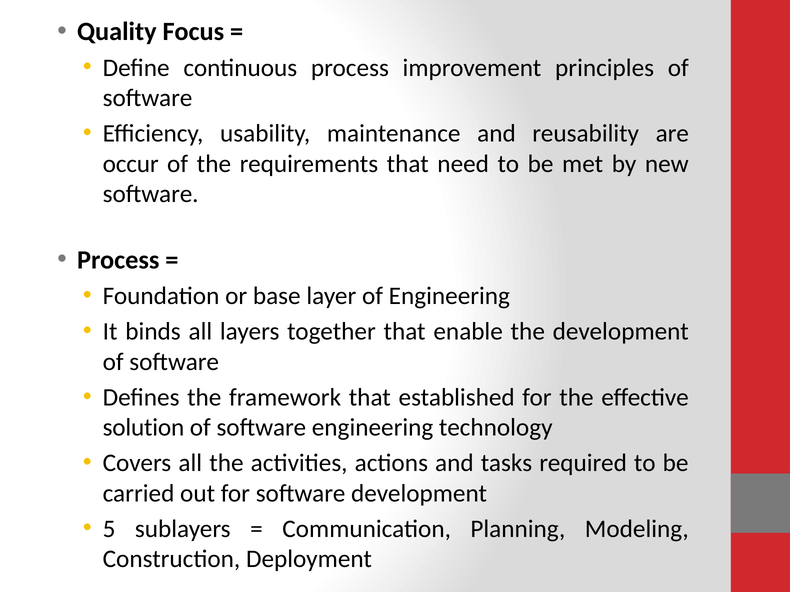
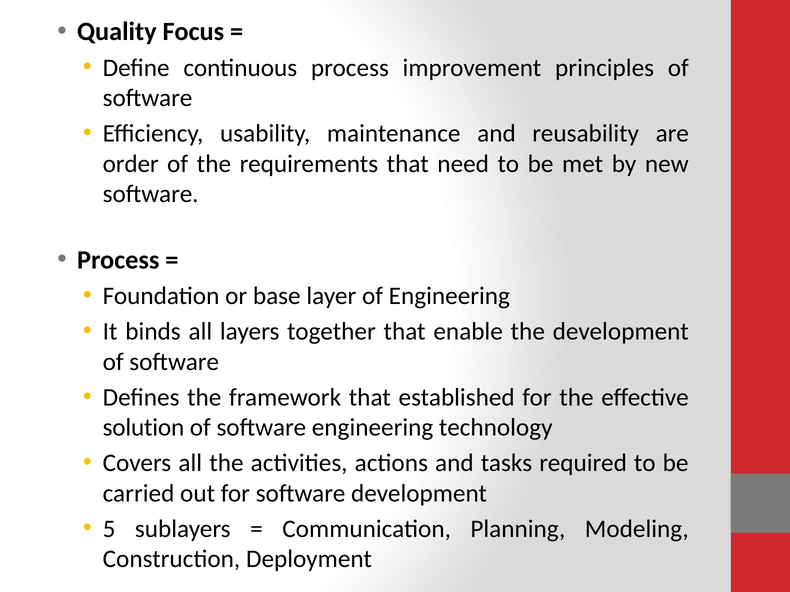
occur: occur -> order
